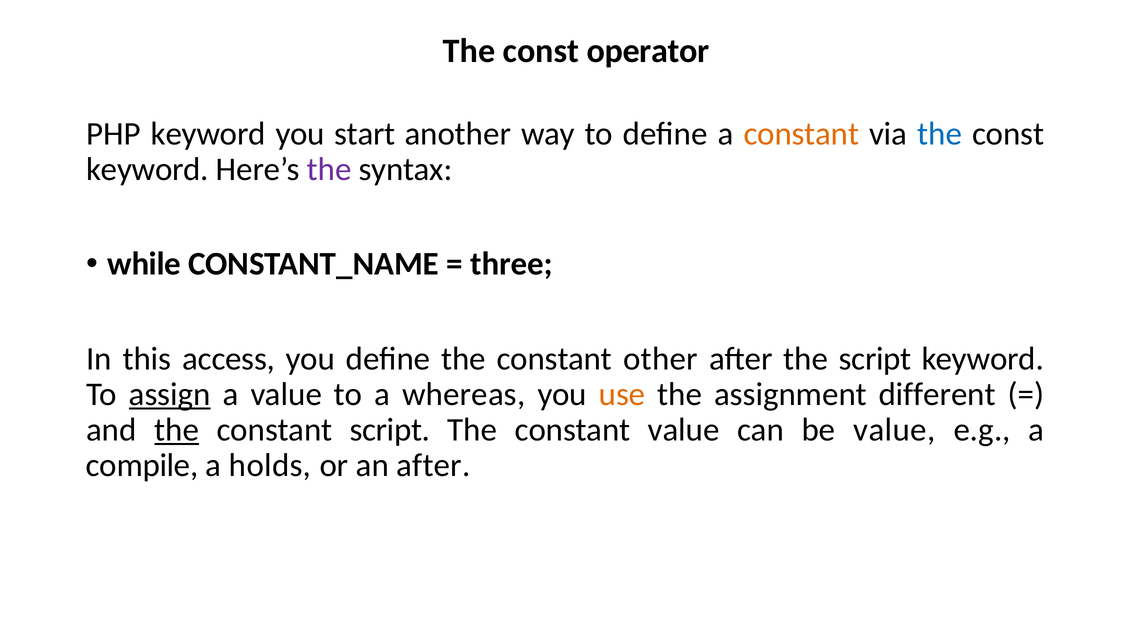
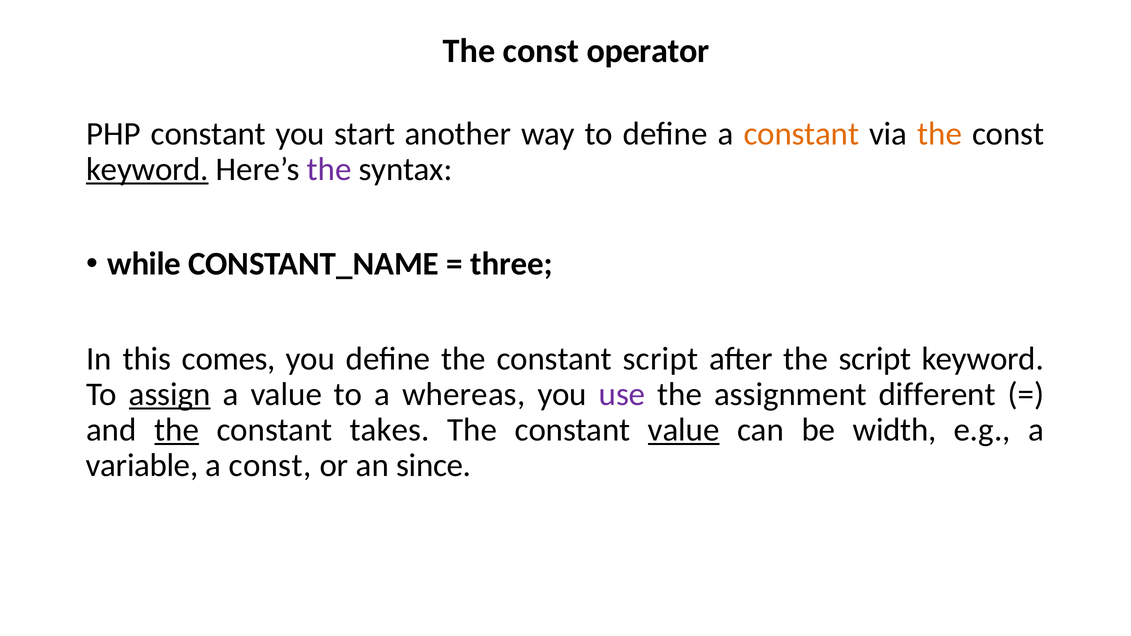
PHP keyword: keyword -> constant
the at (940, 134) colour: blue -> orange
keyword at (147, 169) underline: none -> present
access: access -> comes
constant other: other -> script
use colour: orange -> purple
constant script: script -> takes
value at (684, 430) underline: none -> present
be value: value -> width
compile: compile -> variable
a holds: holds -> const
an after: after -> since
